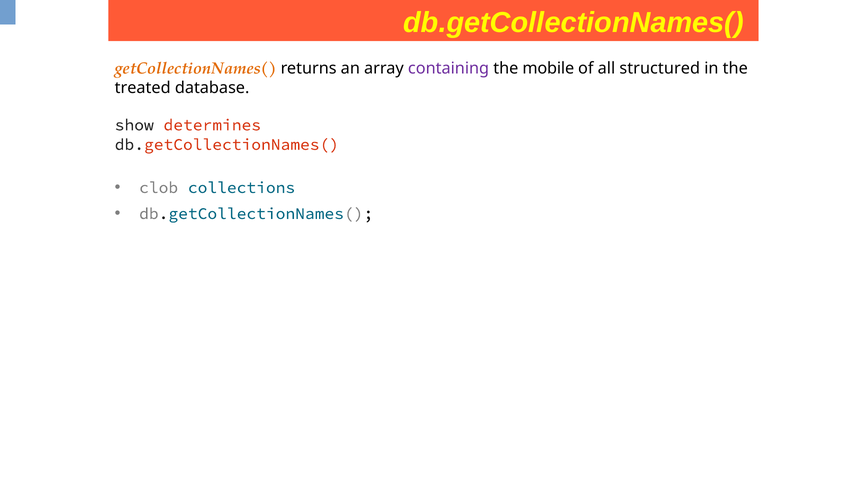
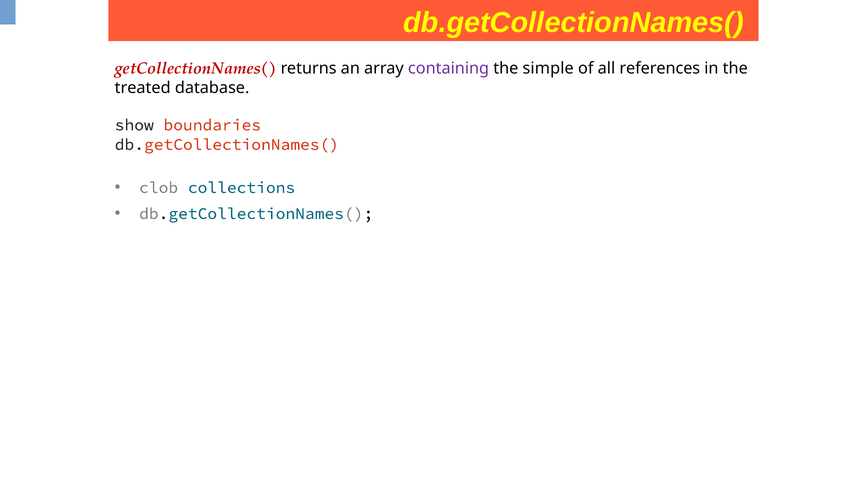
getCollectionNames( colour: orange -> red
mobile: mobile -> simple
structured: structured -> references
determines: determines -> boundaries
